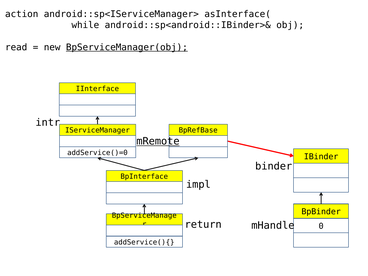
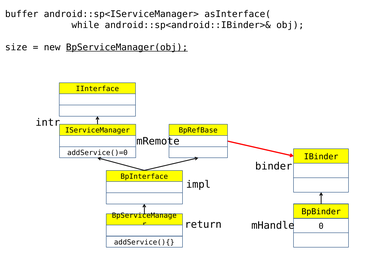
action: action -> buffer
read: read -> size
mRemote underline: present -> none
